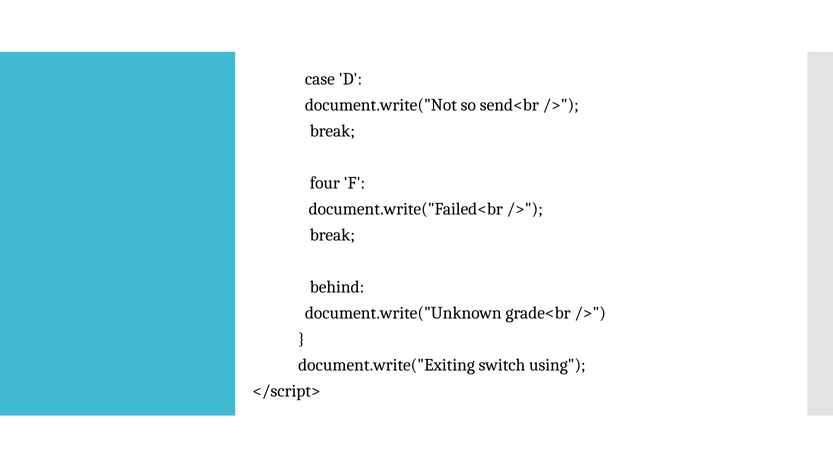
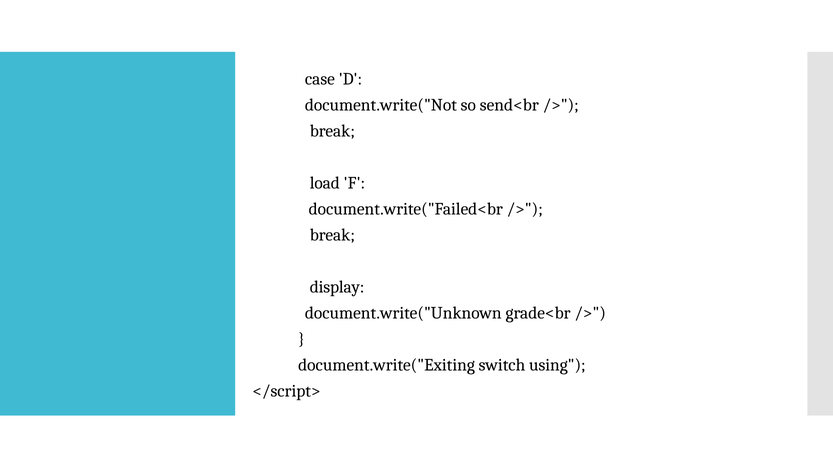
four: four -> load
behind: behind -> display
